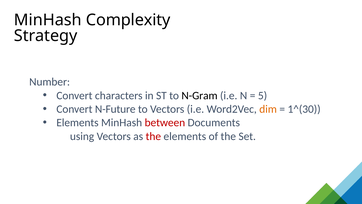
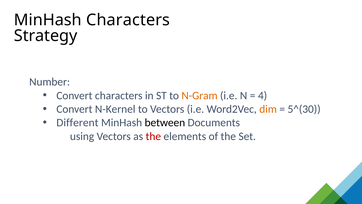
MinHash Complexity: Complexity -> Characters
N-Gram colour: black -> orange
5: 5 -> 4
N-Future: N-Future -> N-Kernel
1^(30: 1^(30 -> 5^(30
Elements at (78, 123): Elements -> Different
between colour: red -> black
